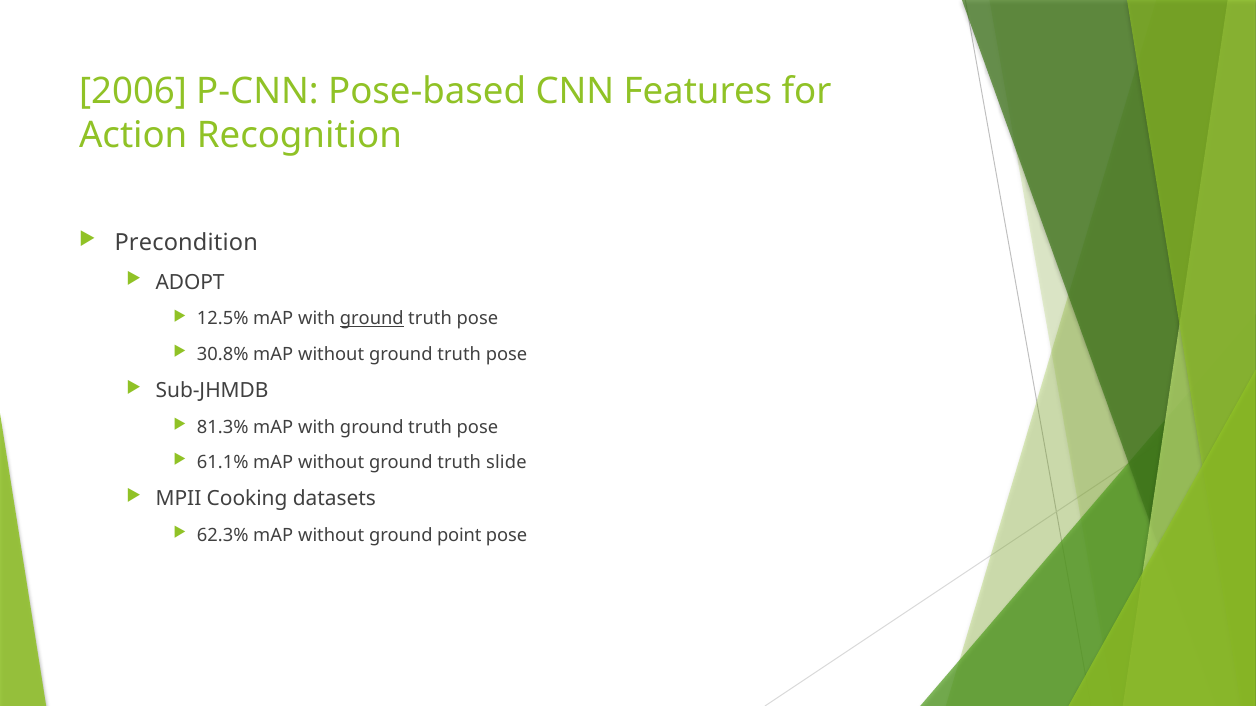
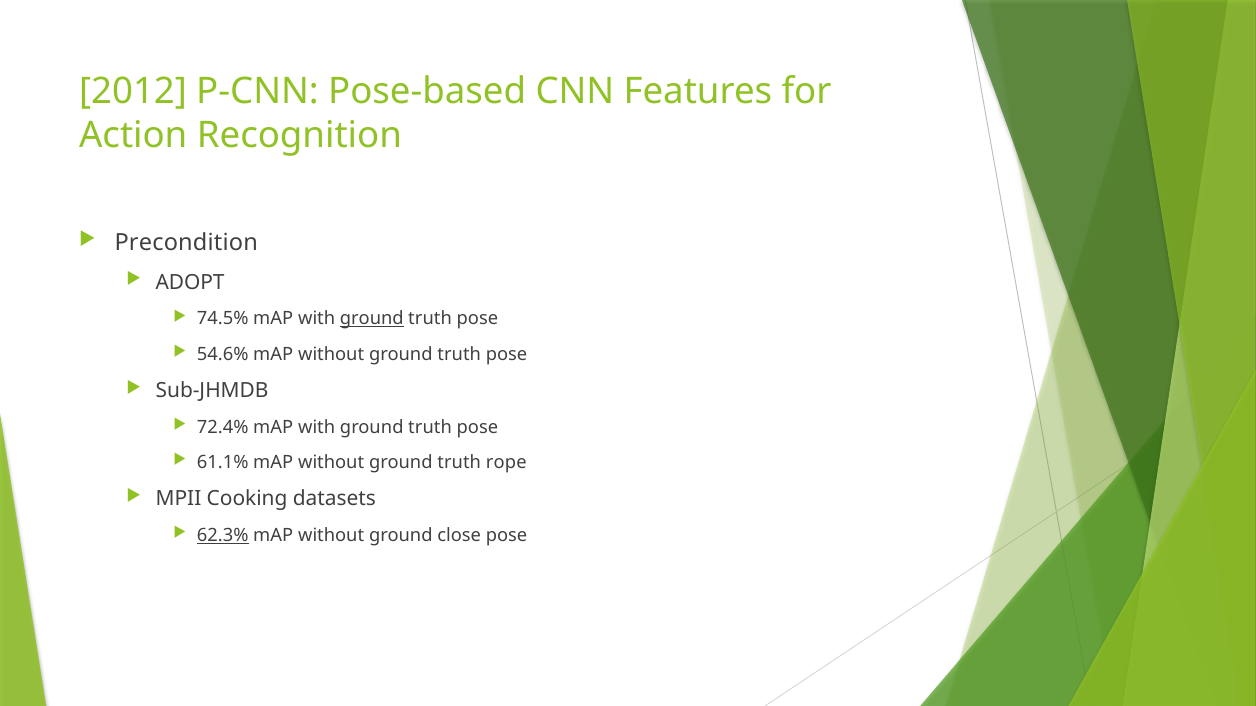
2006: 2006 -> 2012
12.5%: 12.5% -> 74.5%
30.8%: 30.8% -> 54.6%
81.3%: 81.3% -> 72.4%
slide: slide -> rope
62.3% underline: none -> present
point: point -> close
